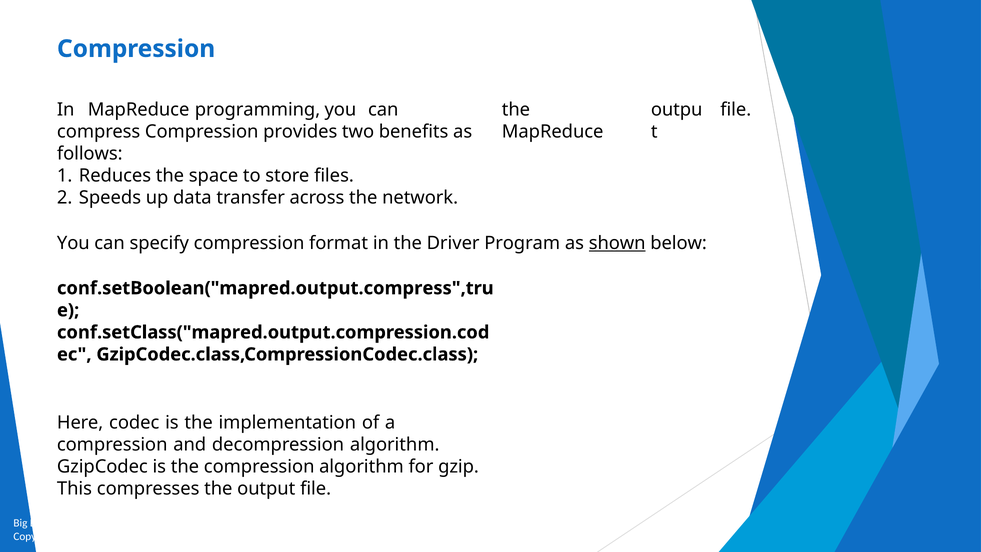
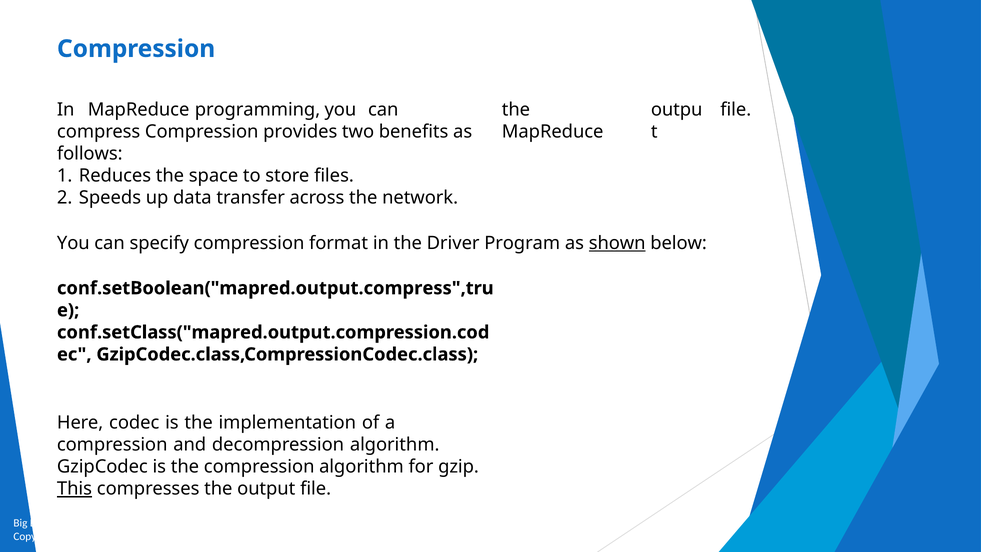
This underline: none -> present
